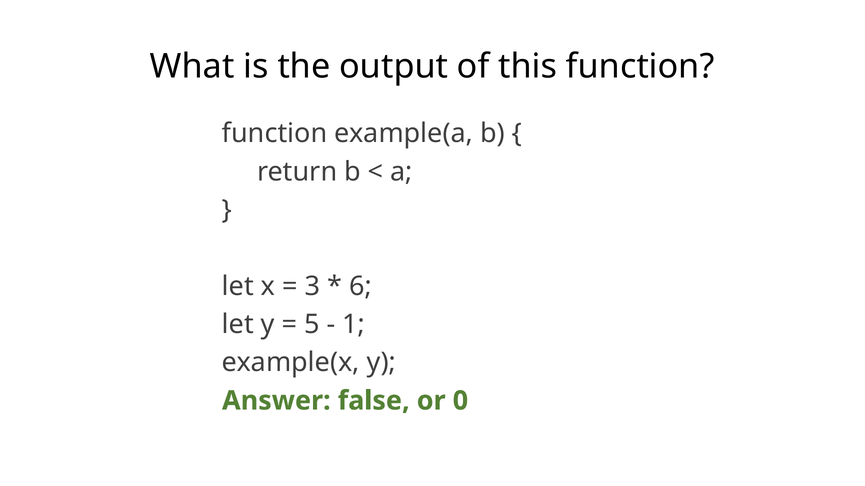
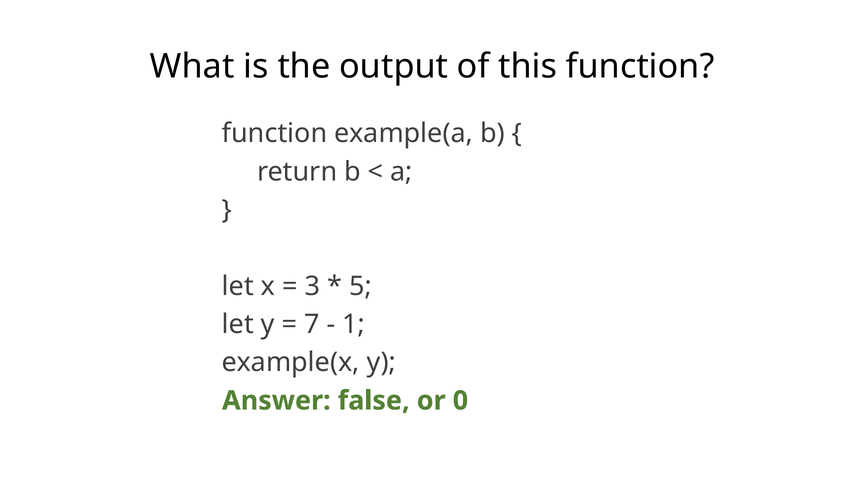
6: 6 -> 5
5: 5 -> 7
